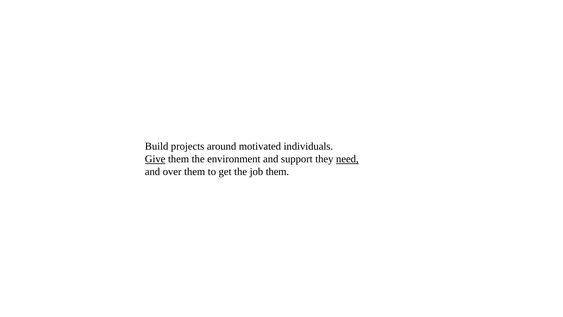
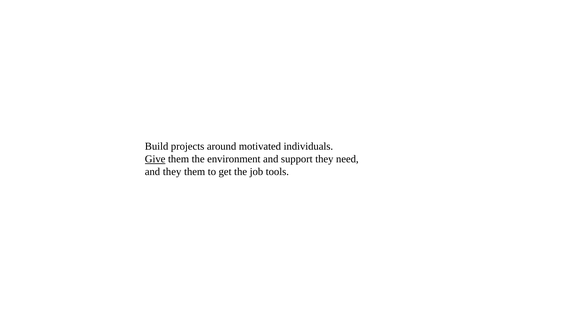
need underline: present -> none
and over: over -> they
job them: them -> tools
